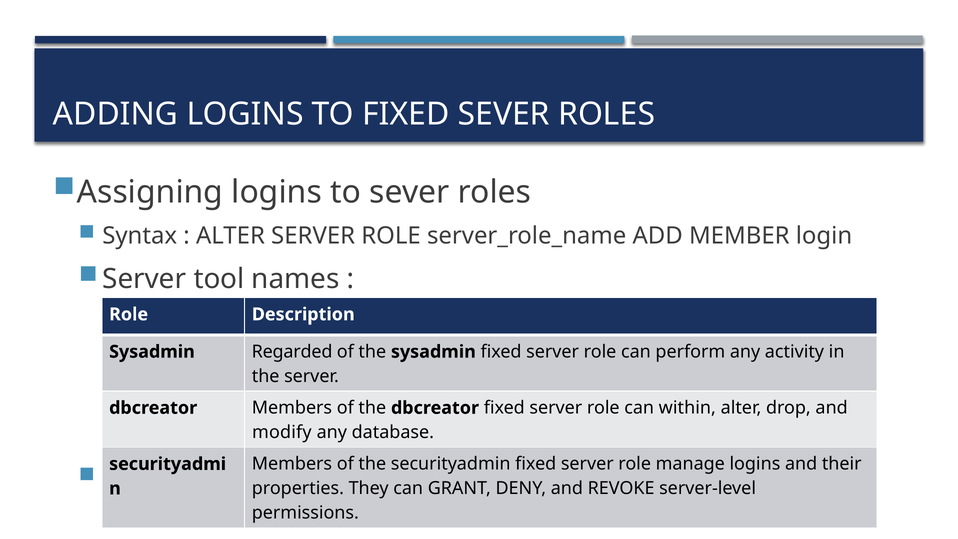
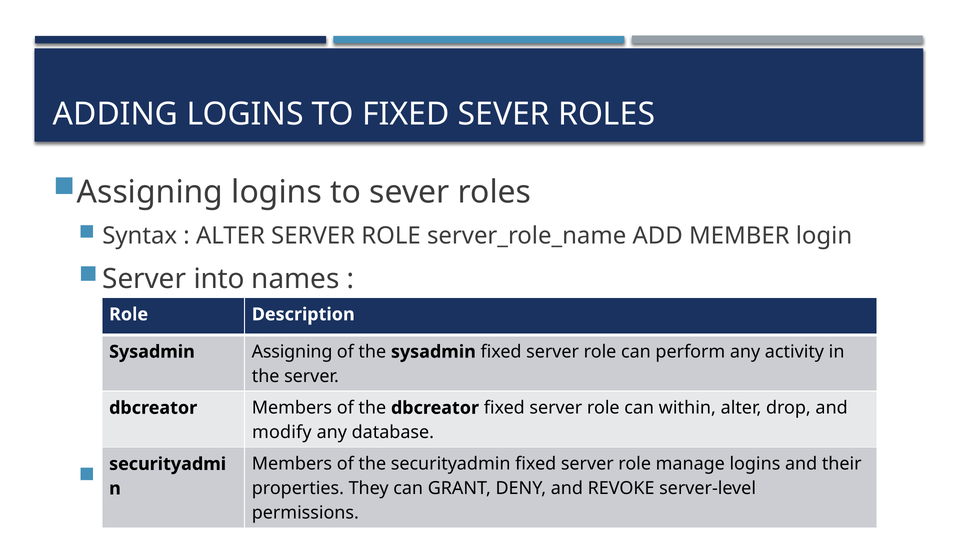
tool: tool -> into
Sysadmin Regarded: Regarded -> Assigning
